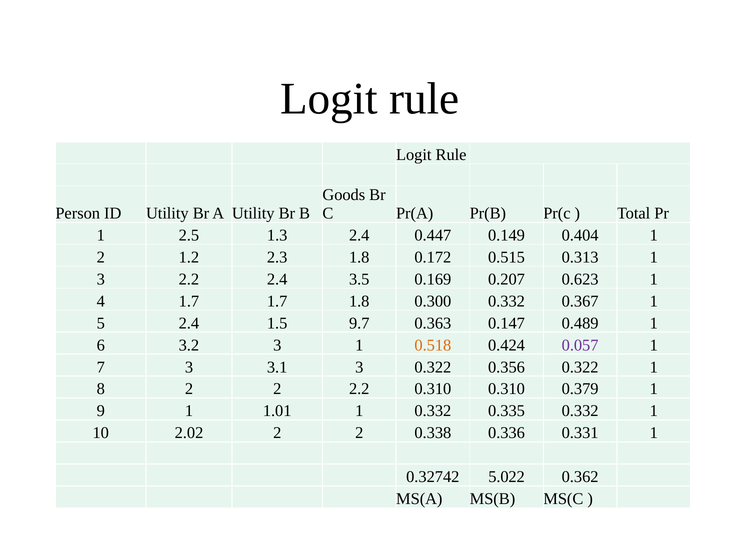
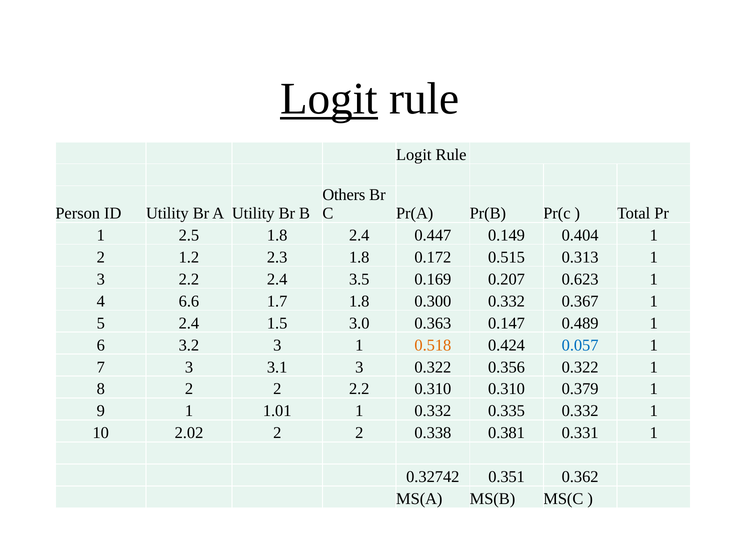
Logit at (329, 99) underline: none -> present
Goods: Goods -> Others
2.5 1.3: 1.3 -> 1.8
4 1.7: 1.7 -> 6.6
9.7: 9.7 -> 3.0
0.057 colour: purple -> blue
0.336: 0.336 -> 0.381
5.022: 5.022 -> 0.351
